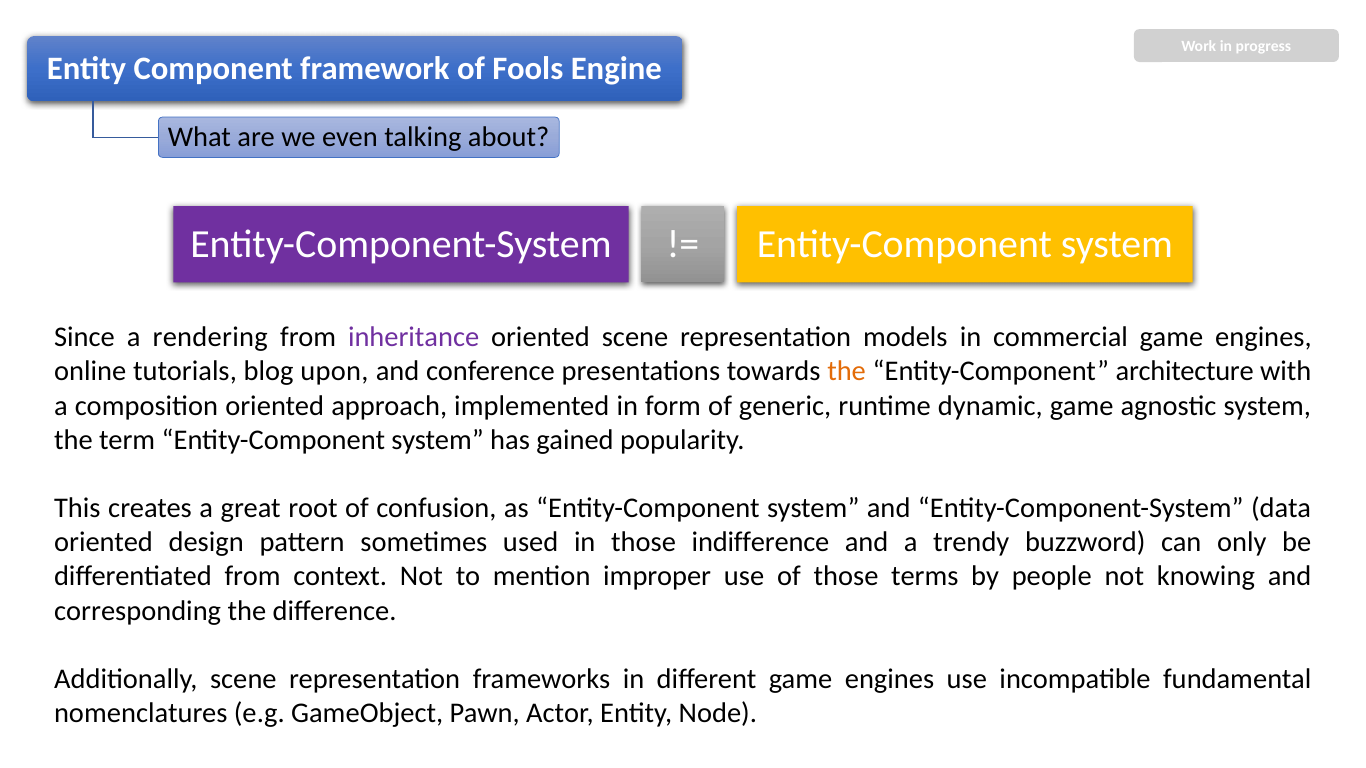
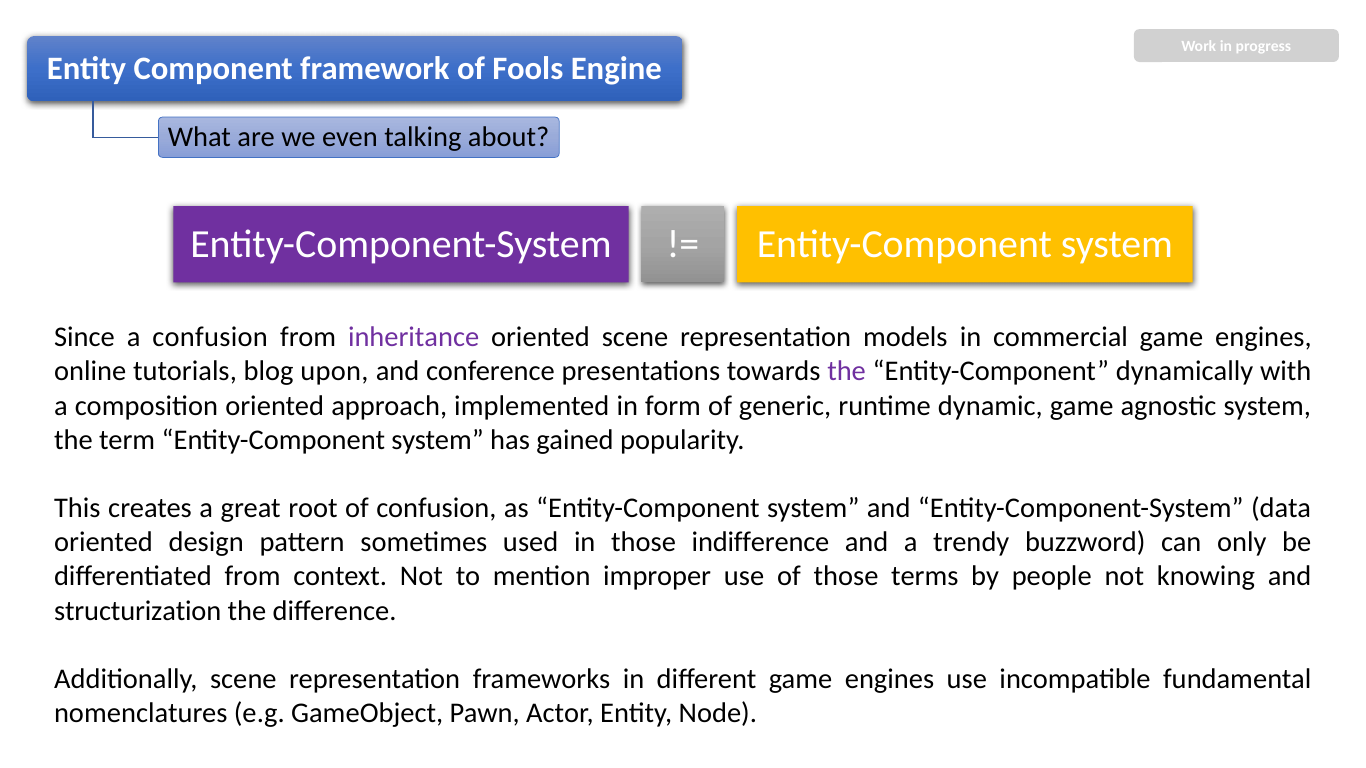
a rendering: rendering -> confusion
the at (847, 372) colour: orange -> purple
architecture: architecture -> dynamically
corresponding: corresponding -> structurization
